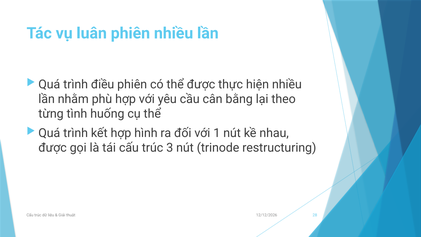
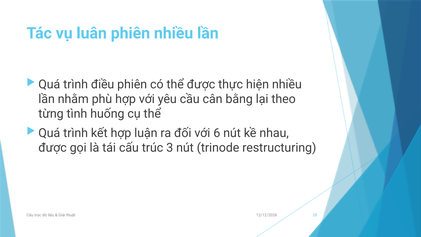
hình: hình -> luận
1: 1 -> 6
